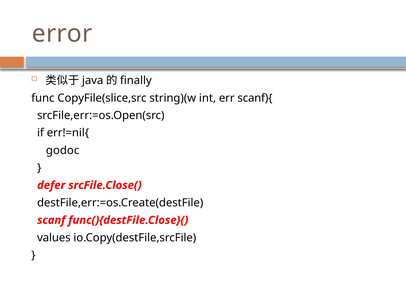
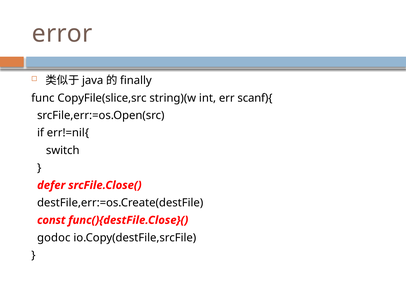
godoc: godoc -> switch
scanf: scanf -> const
values: values -> godoc
